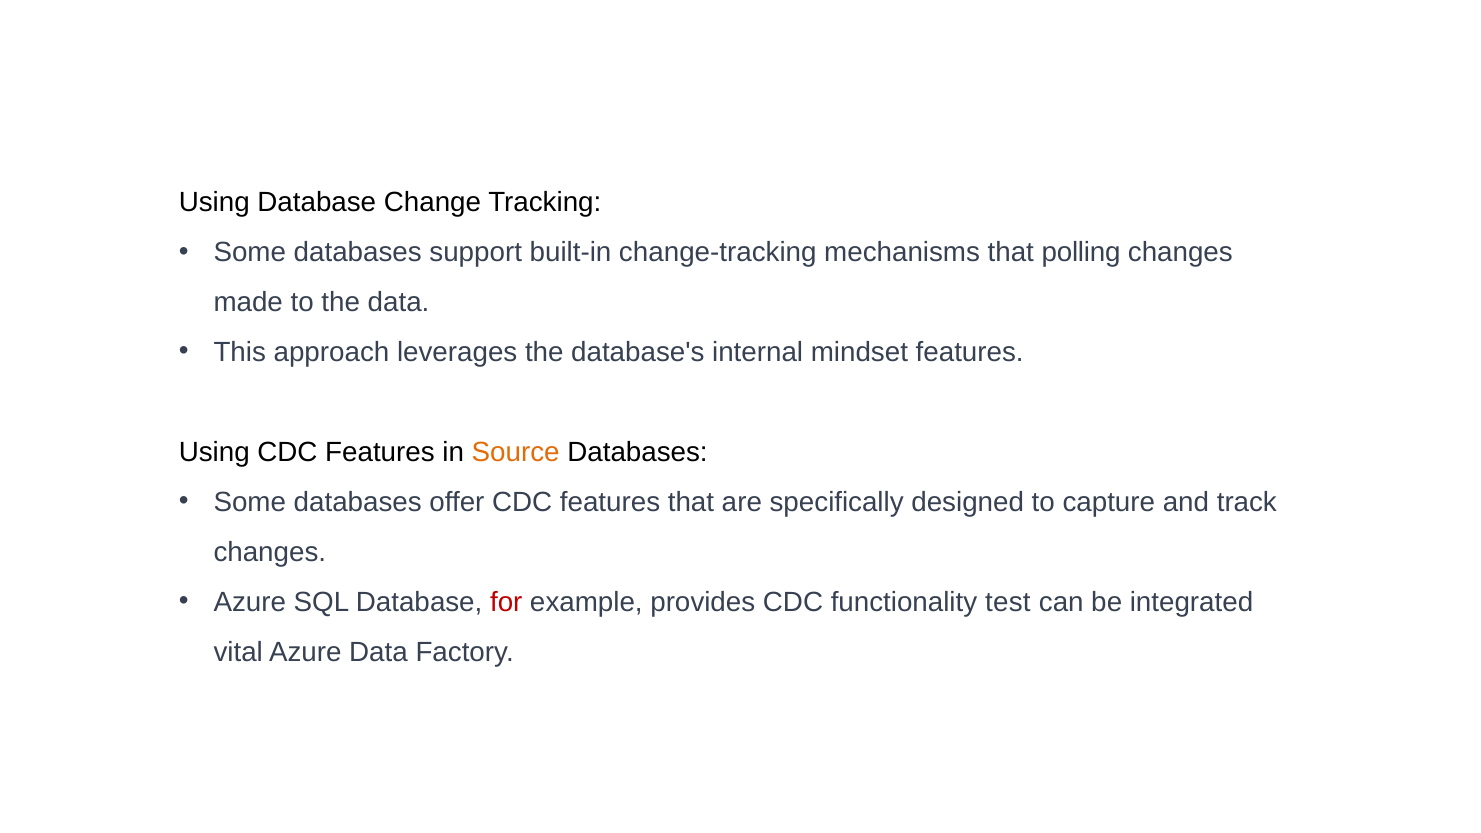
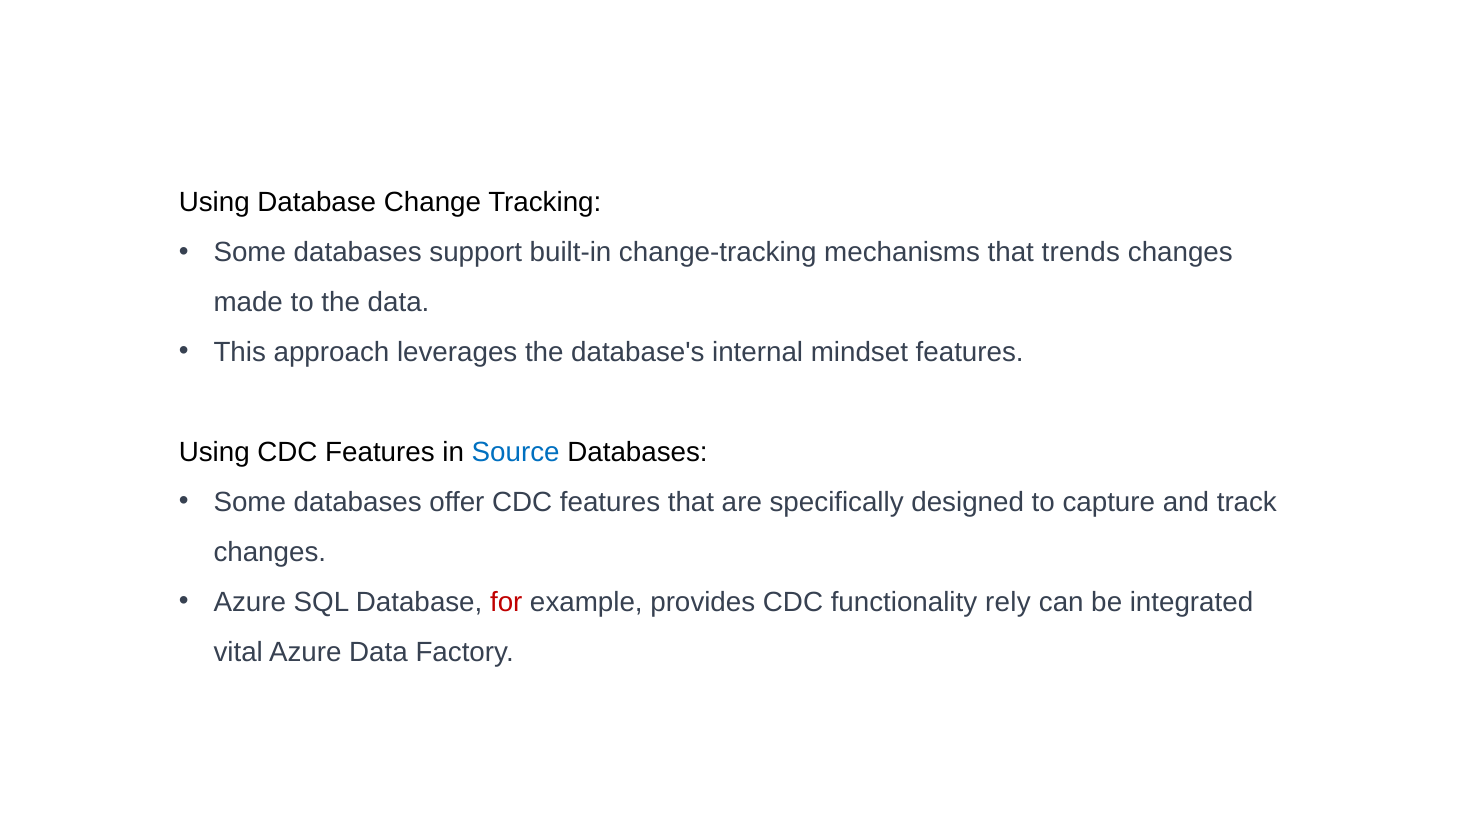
polling: polling -> trends
Source colour: orange -> blue
test: test -> rely
